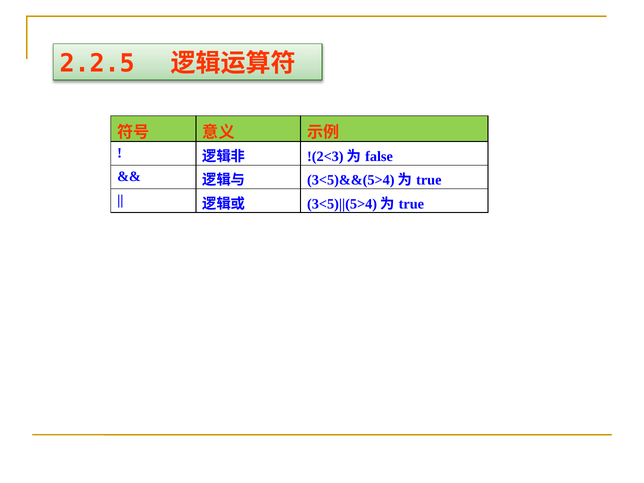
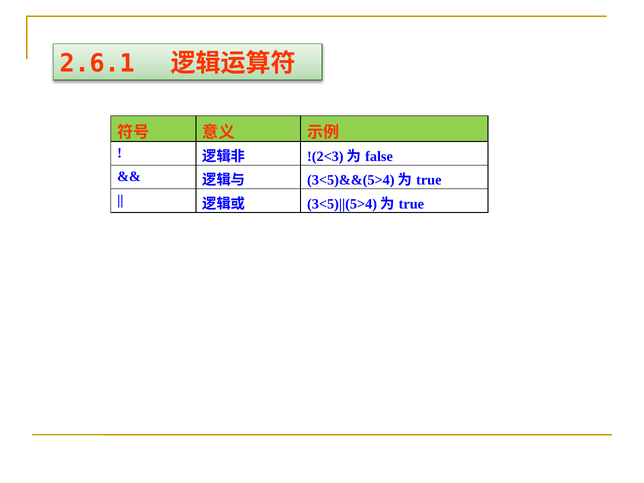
2.2.5: 2.2.5 -> 2.6.1
